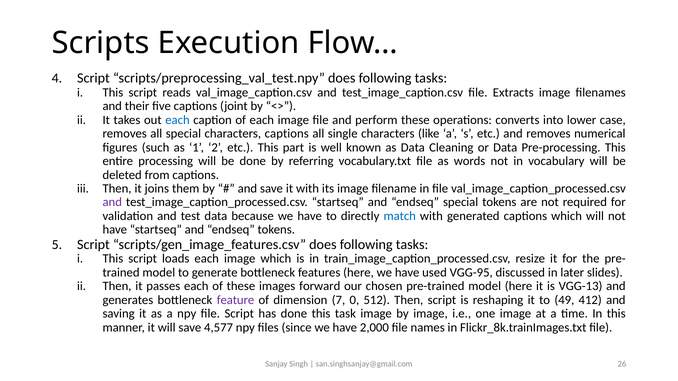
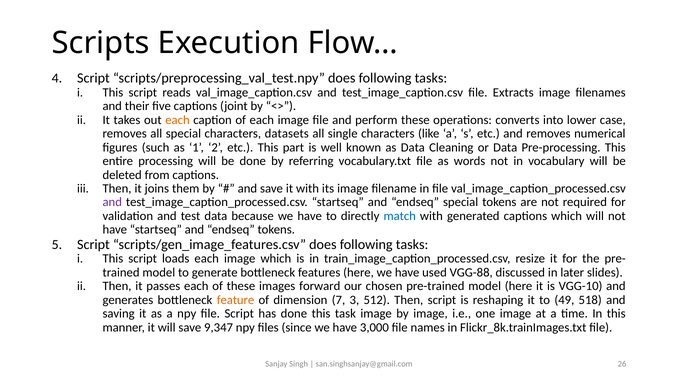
each at (177, 120) colour: blue -> orange
characters captions: captions -> datasets
VGG-95: VGG-95 -> VGG-88
VGG-13: VGG-13 -> VGG-10
feature colour: purple -> orange
0: 0 -> 3
412: 412 -> 518
4,577: 4,577 -> 9,347
2,000: 2,000 -> 3,000
